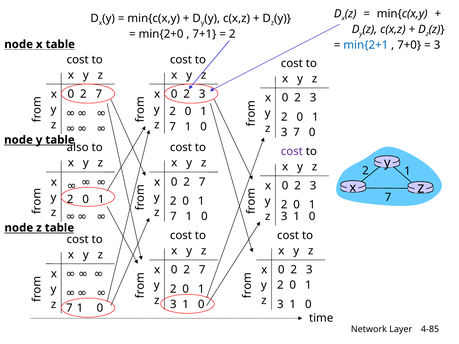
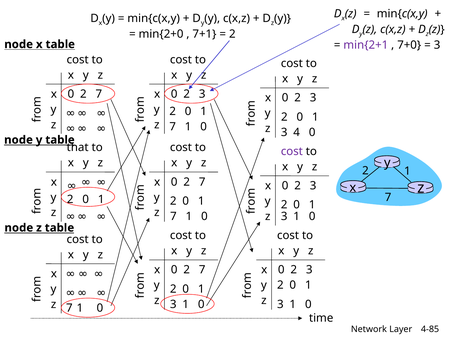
min{2+1 colour: blue -> purple
3 7: 7 -> 4
also: also -> that
